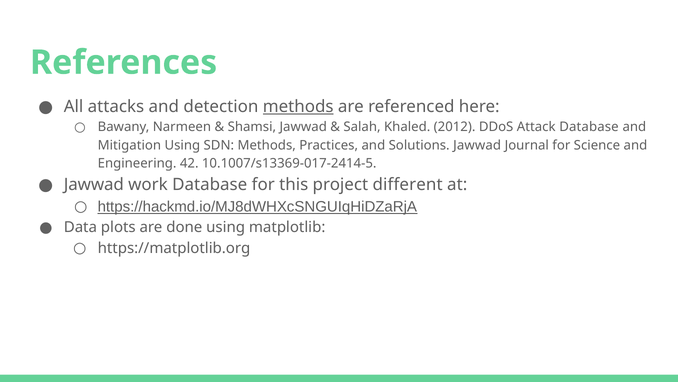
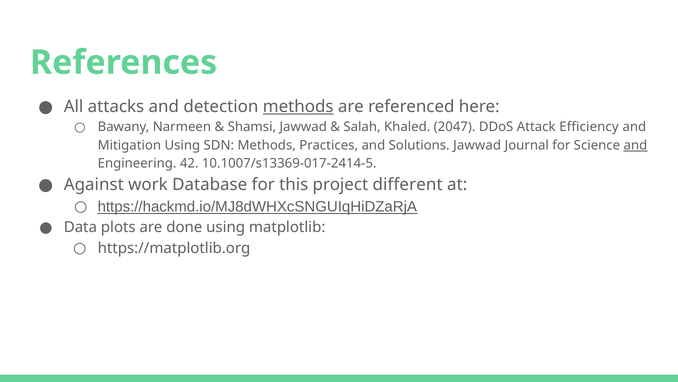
2012: 2012 -> 2047
Attack Database: Database -> Efficiency
and at (635, 145) underline: none -> present
Jawwad at (94, 185): Jawwad -> Against
